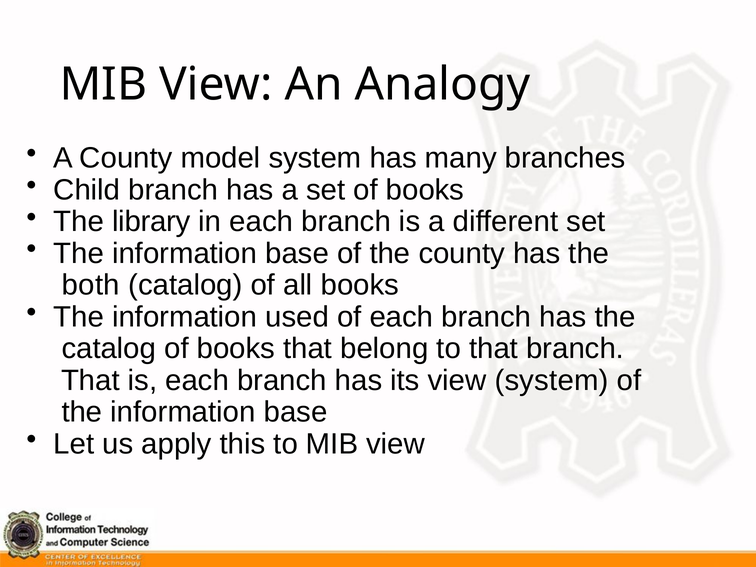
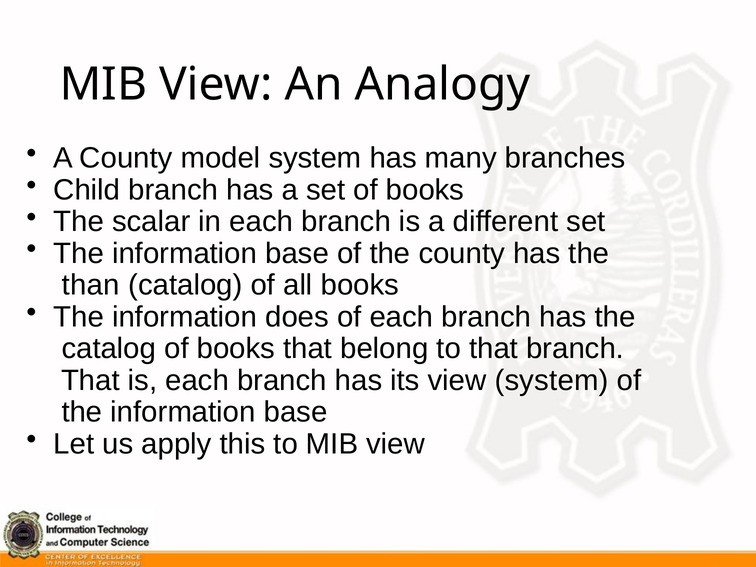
library: library -> scalar
both: both -> than
used: used -> does
